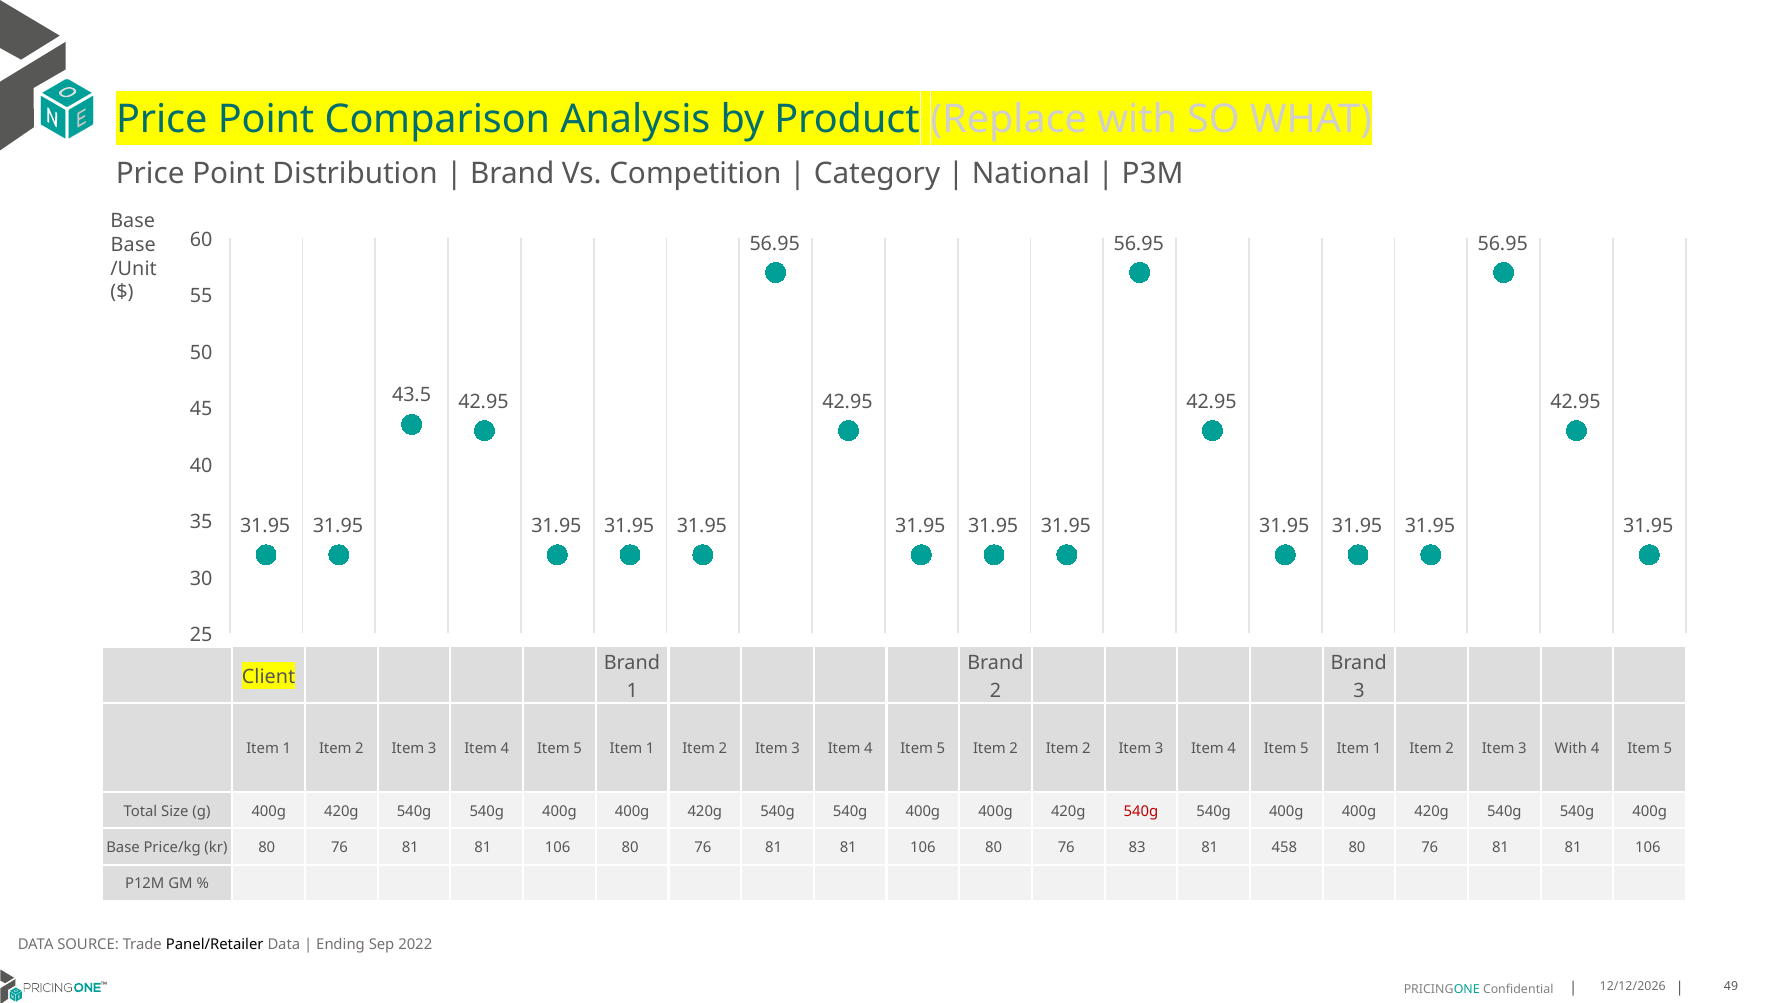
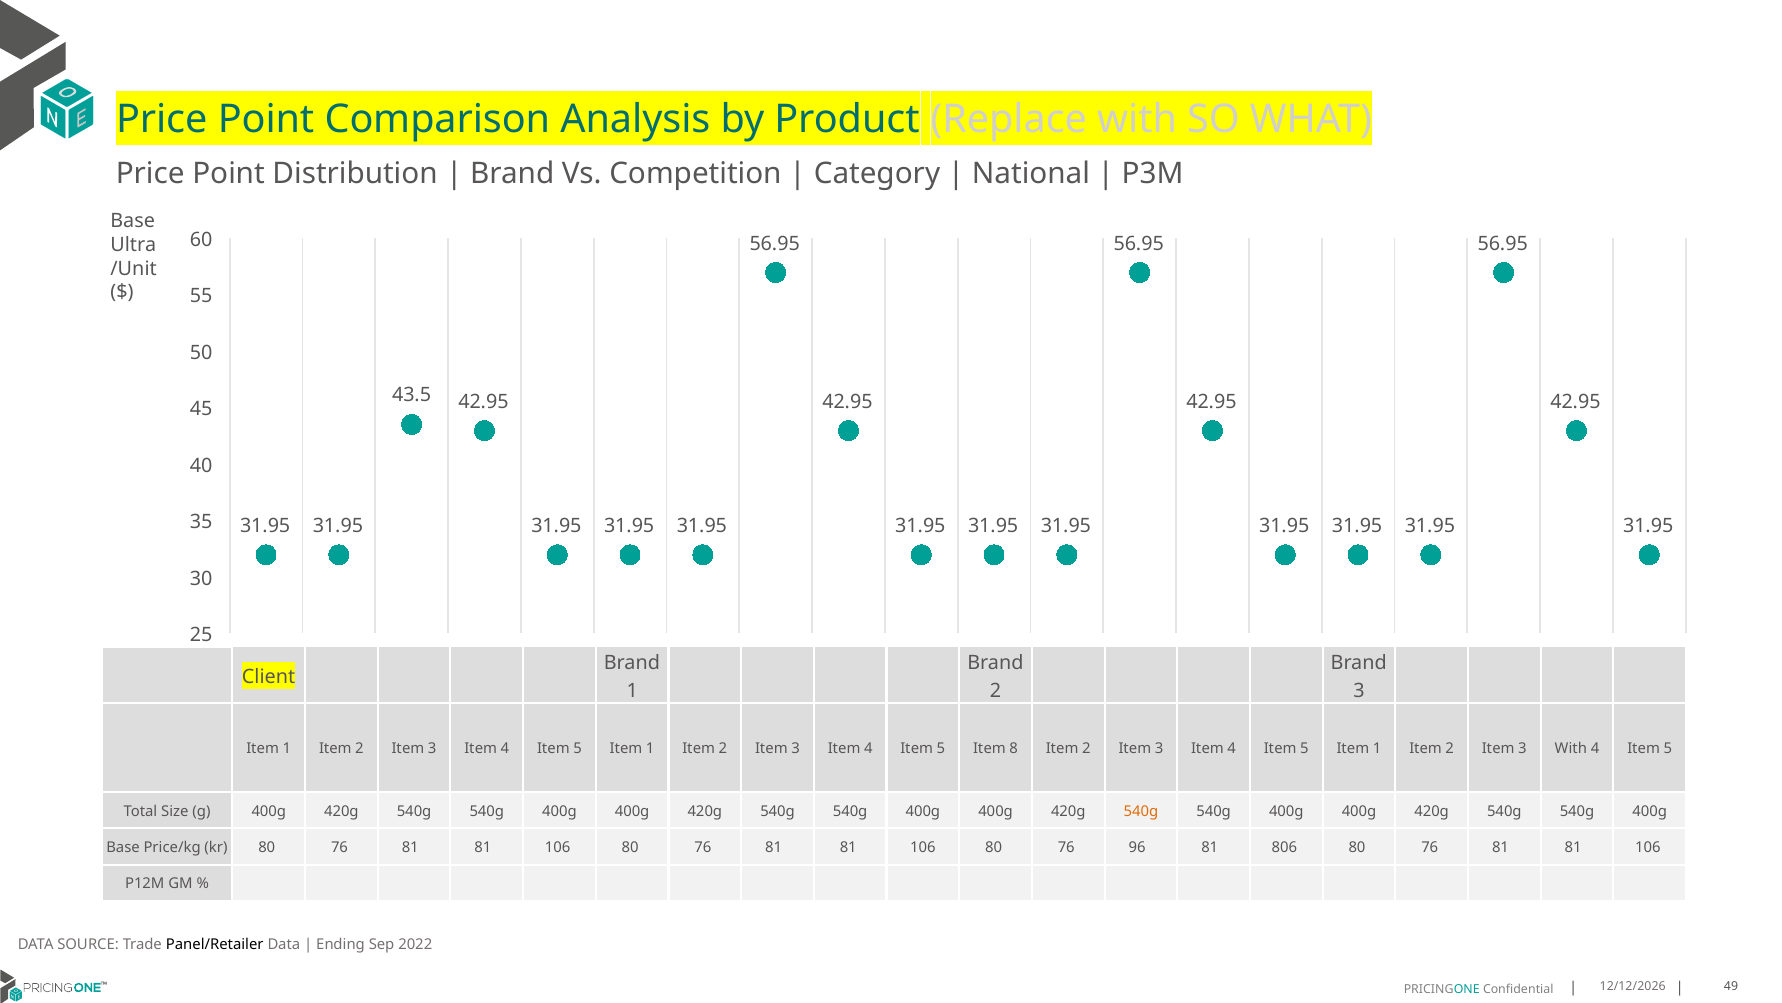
Base at (133, 245): Base -> Ultra
5 Item 2: 2 -> 8
540g at (1141, 811) colour: red -> orange
83: 83 -> 96
458: 458 -> 806
